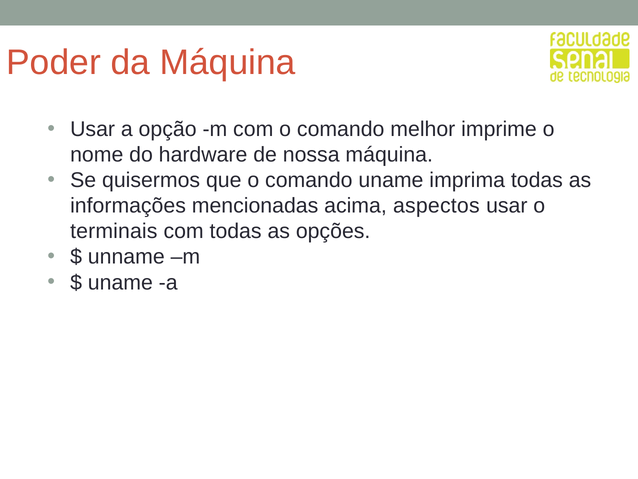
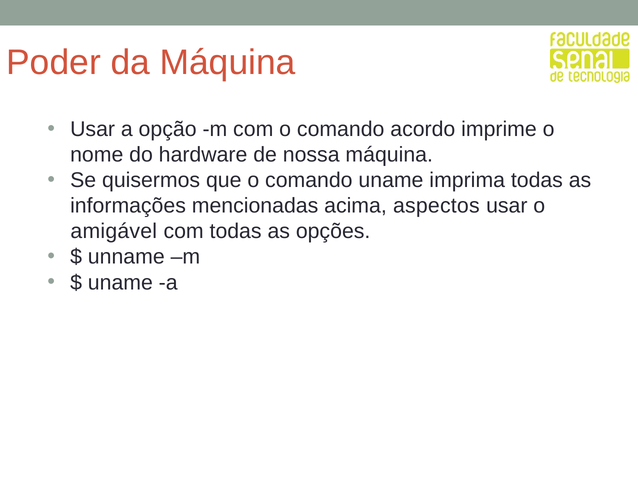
melhor: melhor -> acordo
terminais: terminais -> amigável
